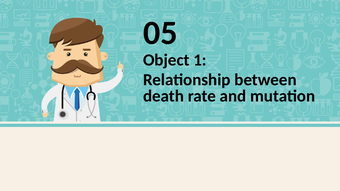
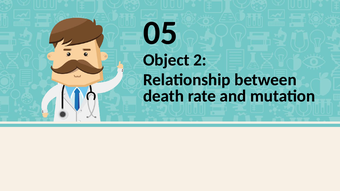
1: 1 -> 2
